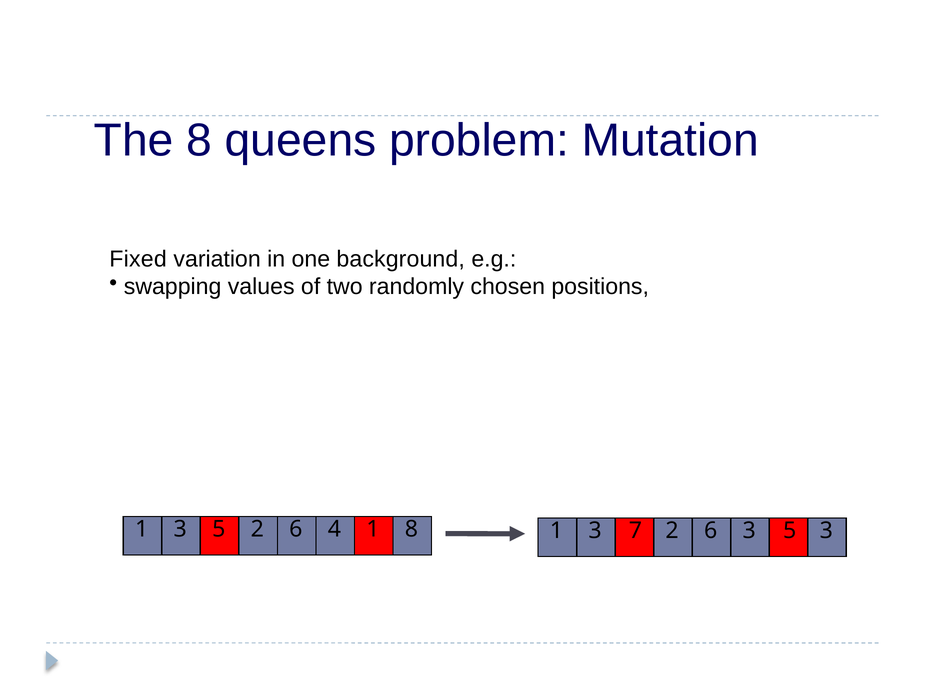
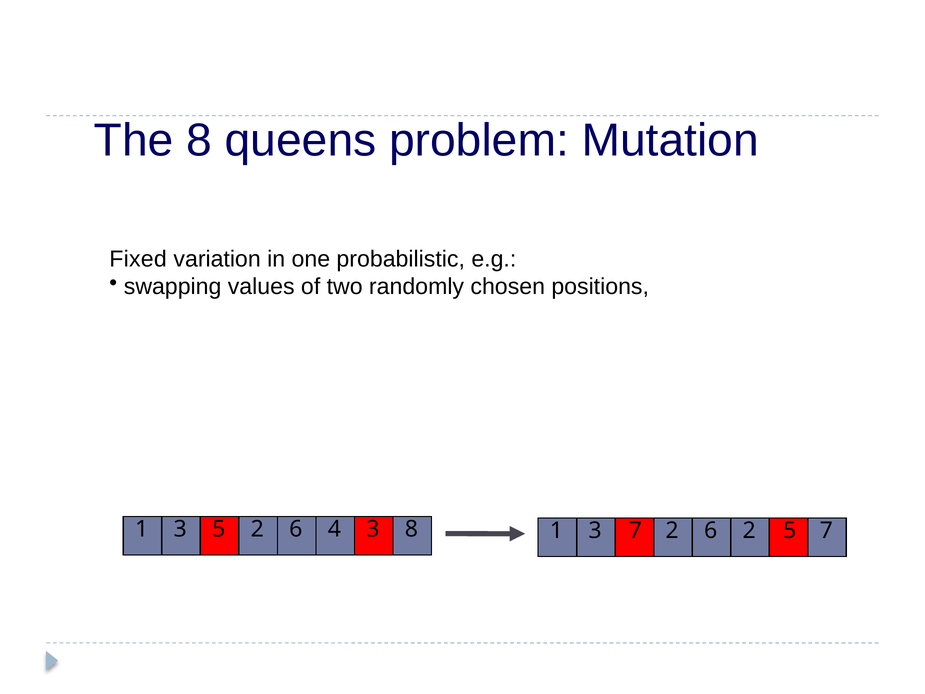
background: background -> probabilistic
6 1: 1 -> 3
3 3: 3 -> 2
7 3: 3 -> 7
